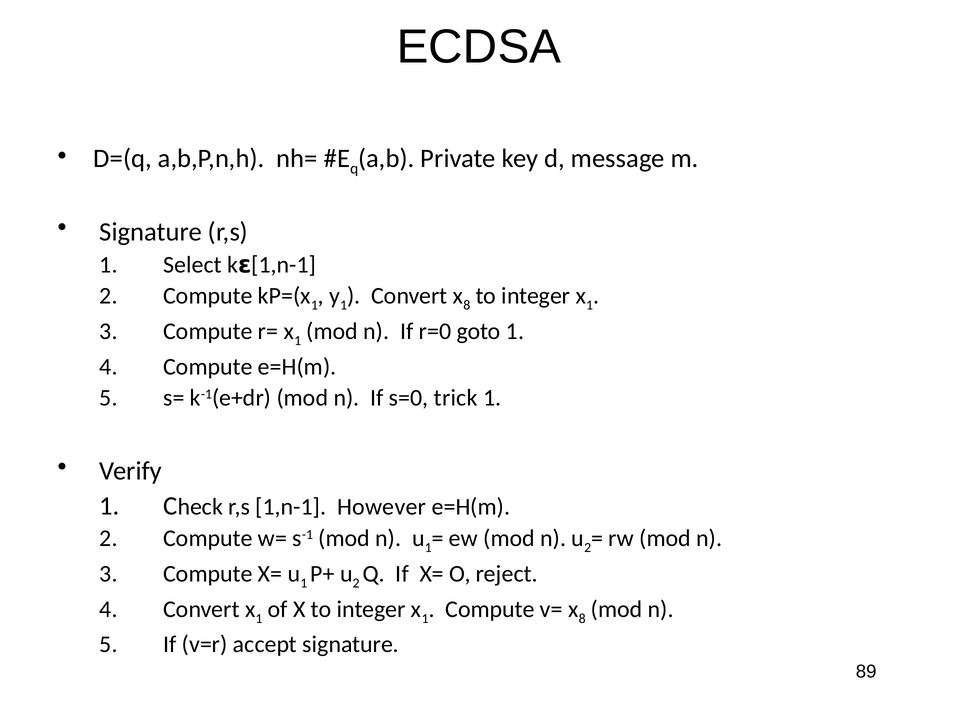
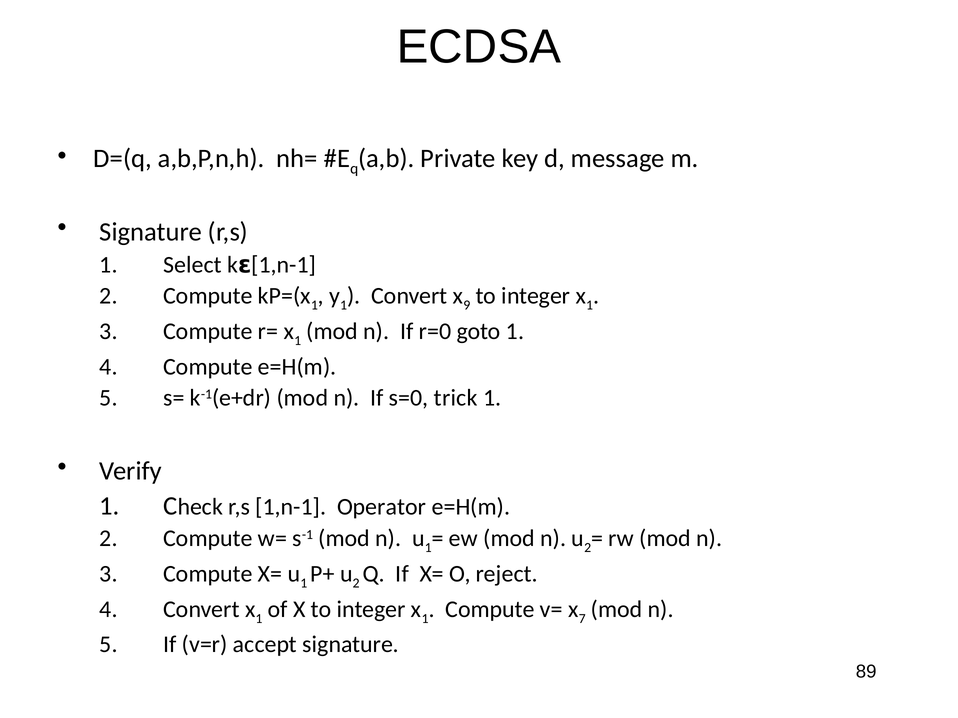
Convert x 8: 8 -> 9
However: However -> Operator
v= x 8: 8 -> 7
